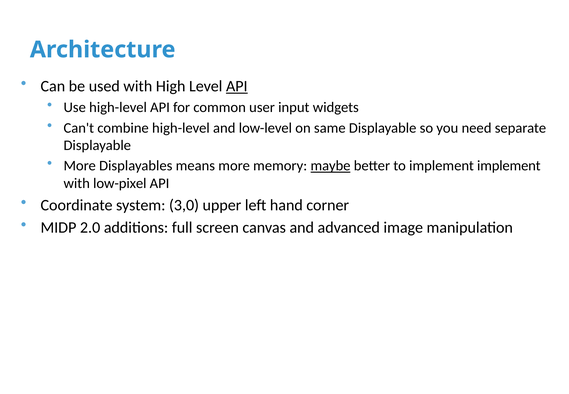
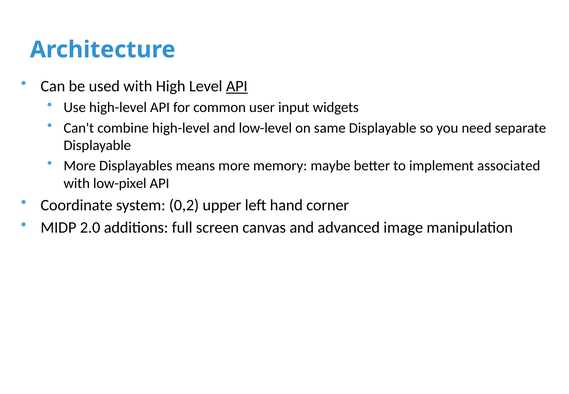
maybe underline: present -> none
implement implement: implement -> associated
3,0: 3,0 -> 0,2
